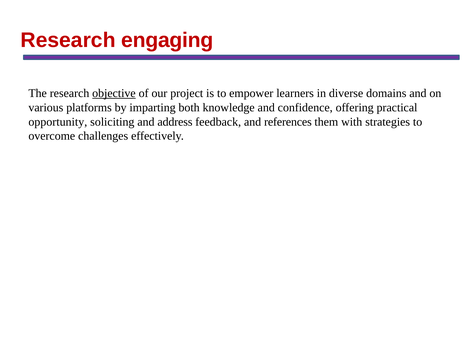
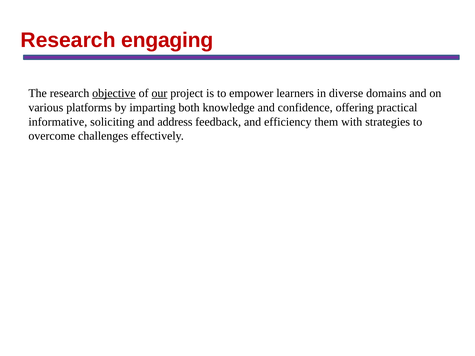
our underline: none -> present
opportunity: opportunity -> informative
references: references -> efficiency
